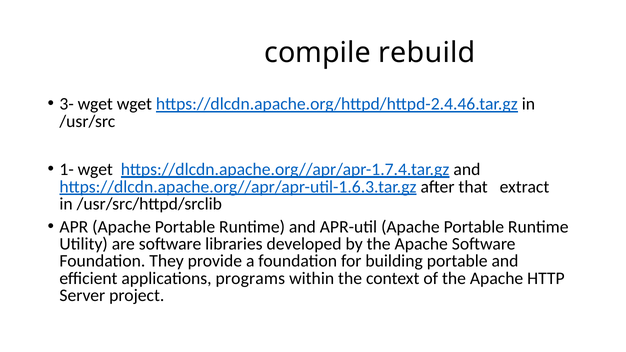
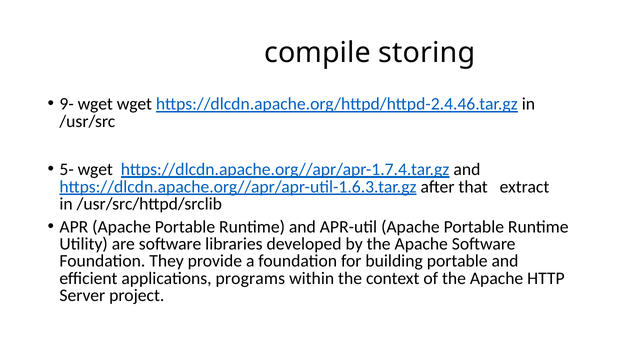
rebuild: rebuild -> storing
3-: 3- -> 9-
1-: 1- -> 5-
